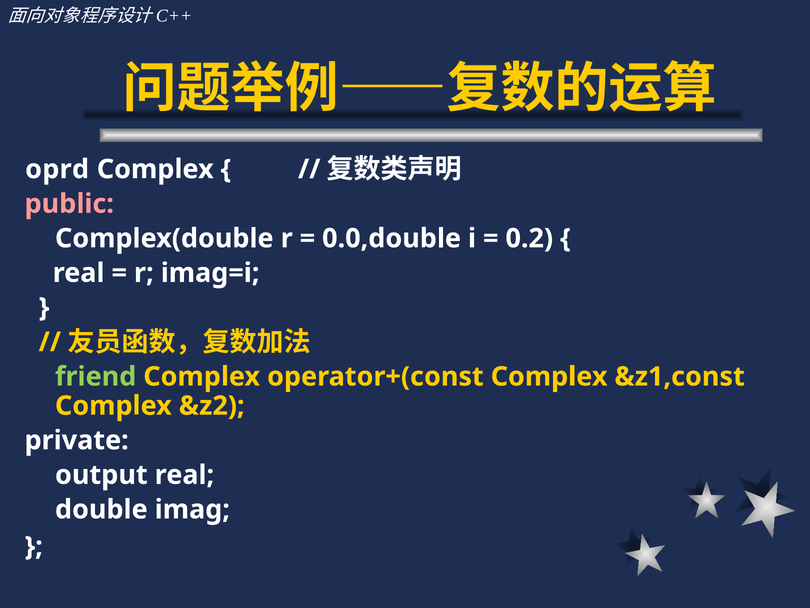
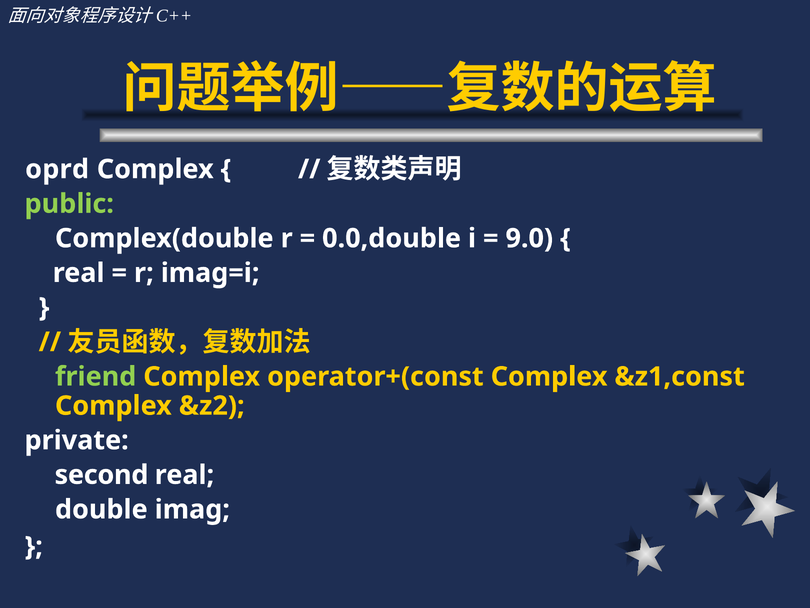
public colour: pink -> light green
0.2: 0.2 -> 9.0
output: output -> second
